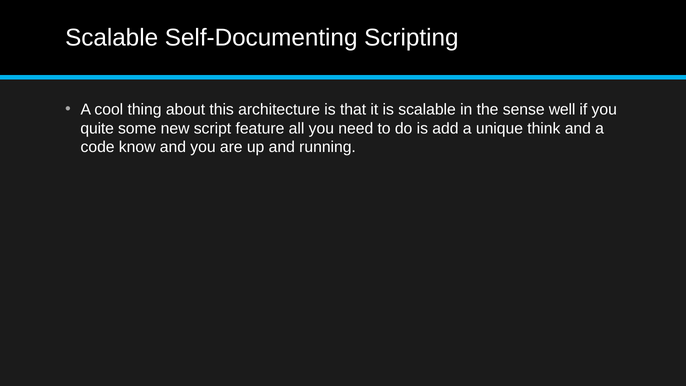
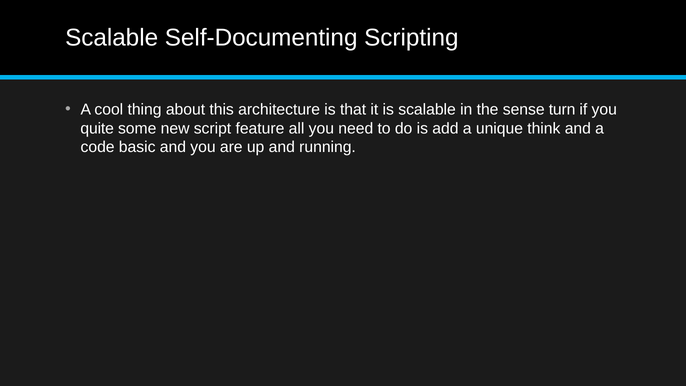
well: well -> turn
know: know -> basic
